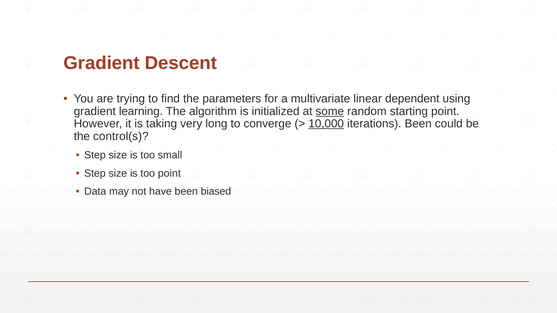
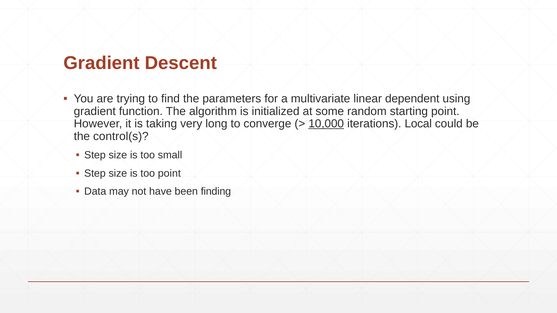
learning: learning -> function
some underline: present -> none
iterations Been: Been -> Local
biased: biased -> finding
